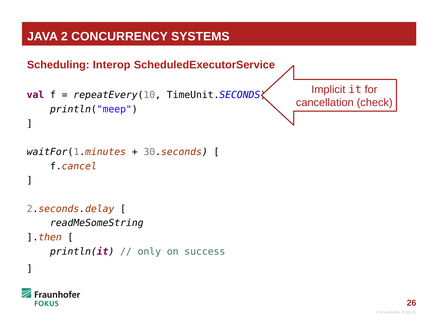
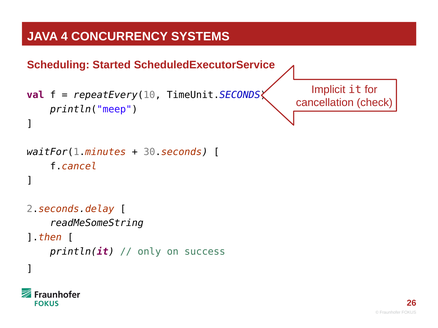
2: 2 -> 4
Interop: Interop -> Started
